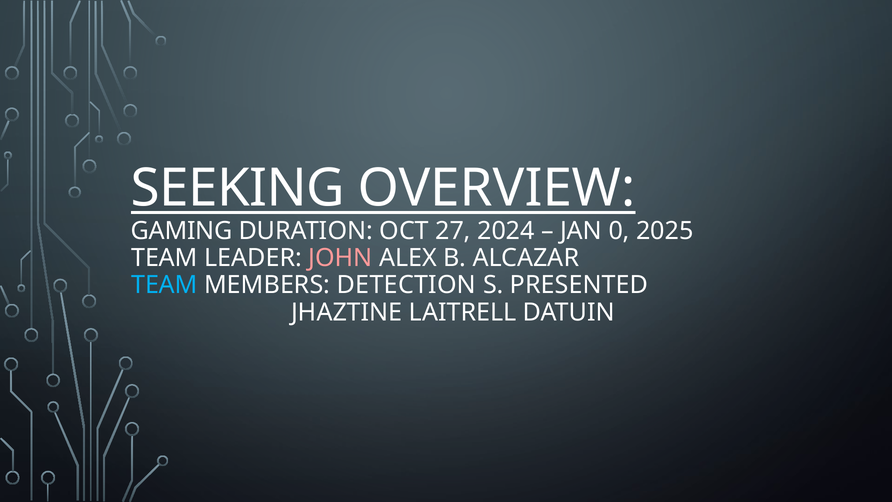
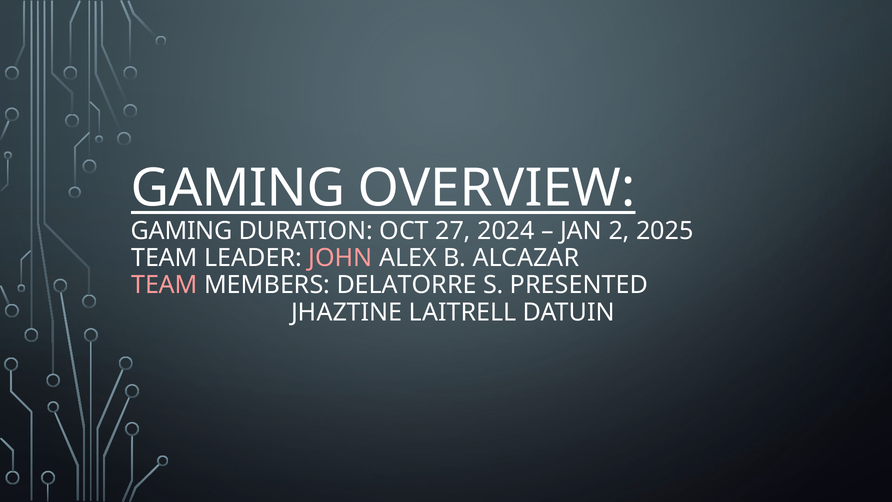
SEEKING at (238, 188): SEEKING -> GAMING
0: 0 -> 2
TEAM at (164, 285) colour: light blue -> pink
DETECTION: DETECTION -> DELATORRE
